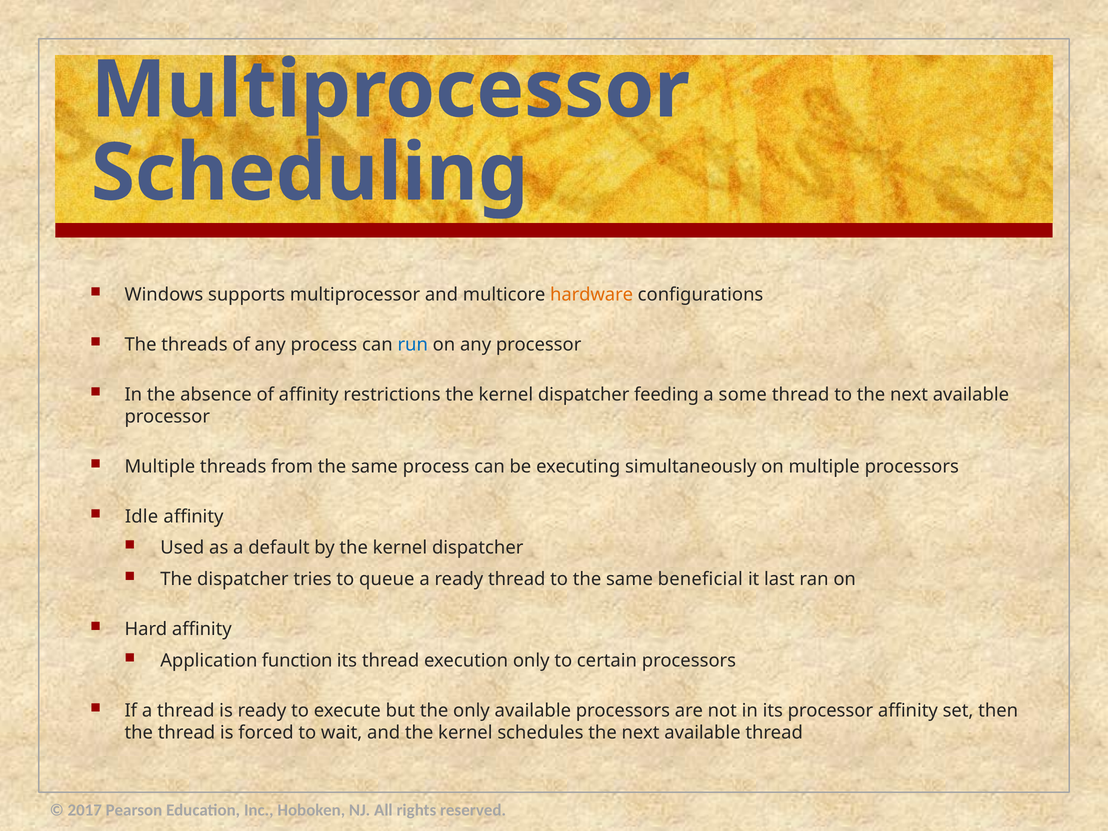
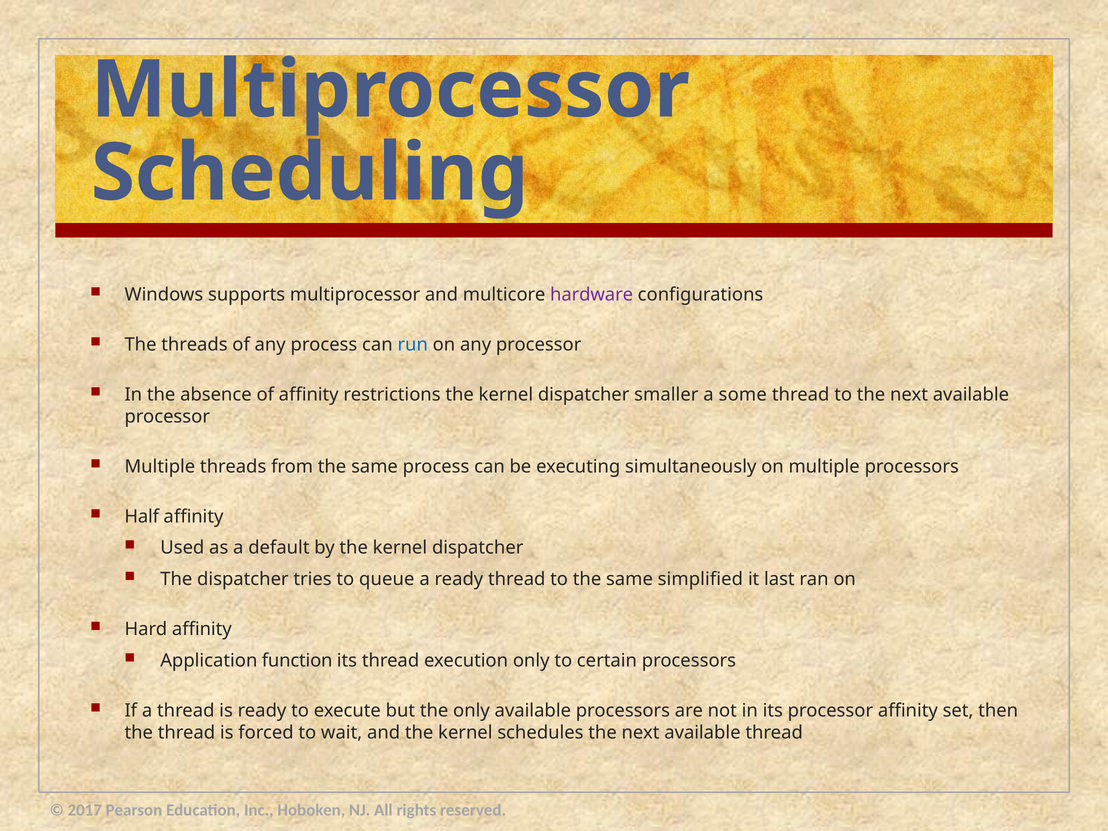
hardware colour: orange -> purple
feeding: feeding -> smaller
Idle: Idle -> Half
beneficial: beneficial -> simplified
